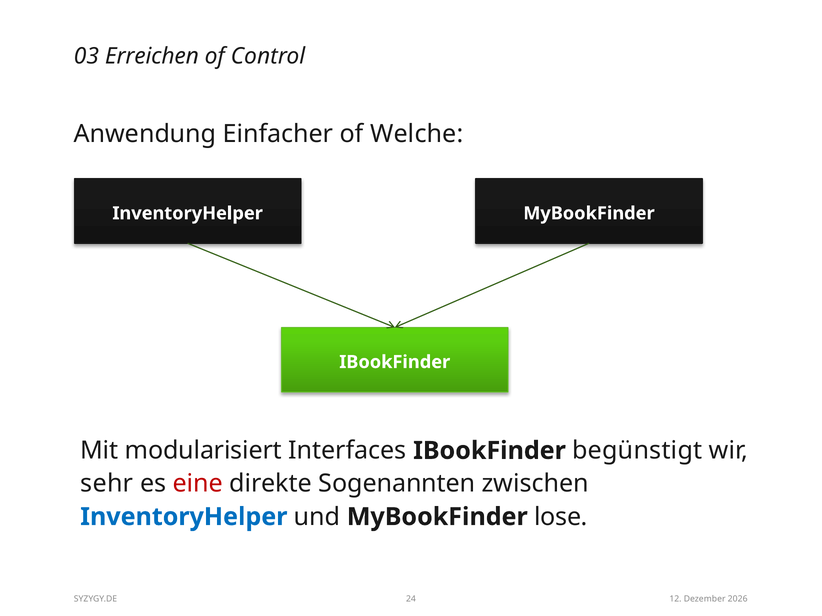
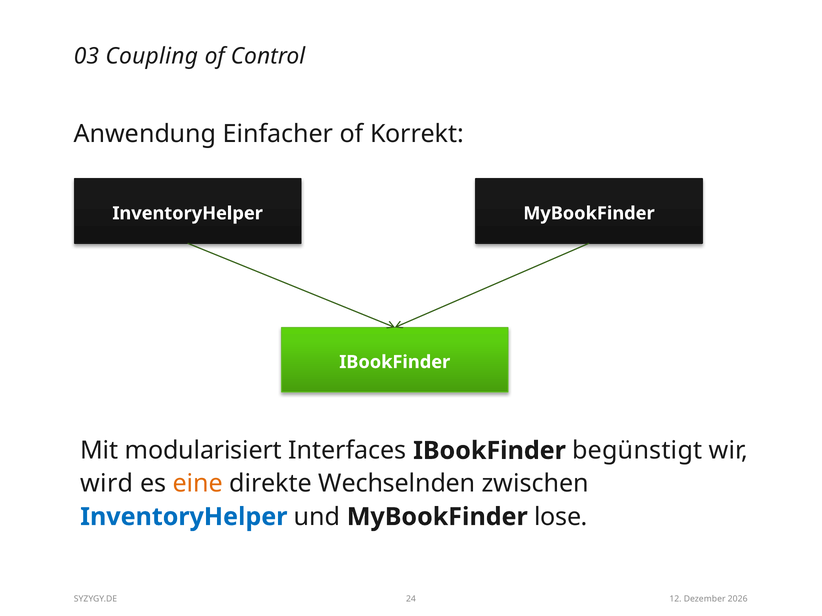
Erreichen: Erreichen -> Coupling
Welche: Welche -> Korrekt
sehr: sehr -> wird
eine colour: red -> orange
Sogenannten: Sogenannten -> Wechselnden
